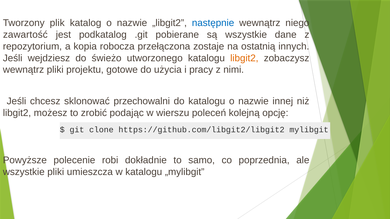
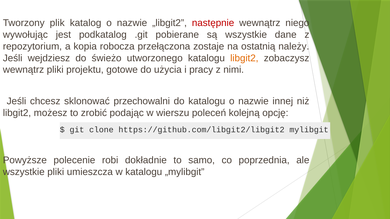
następnie colour: blue -> red
zawartość: zawartość -> wywołując
innych: innych -> należy
